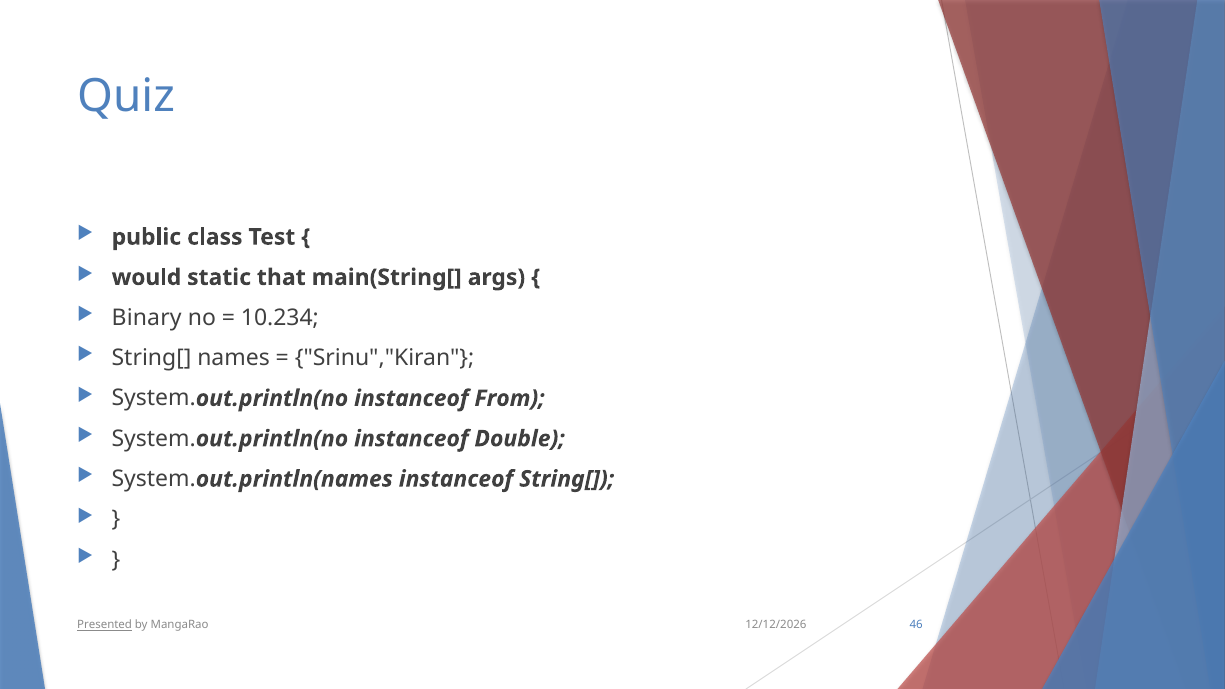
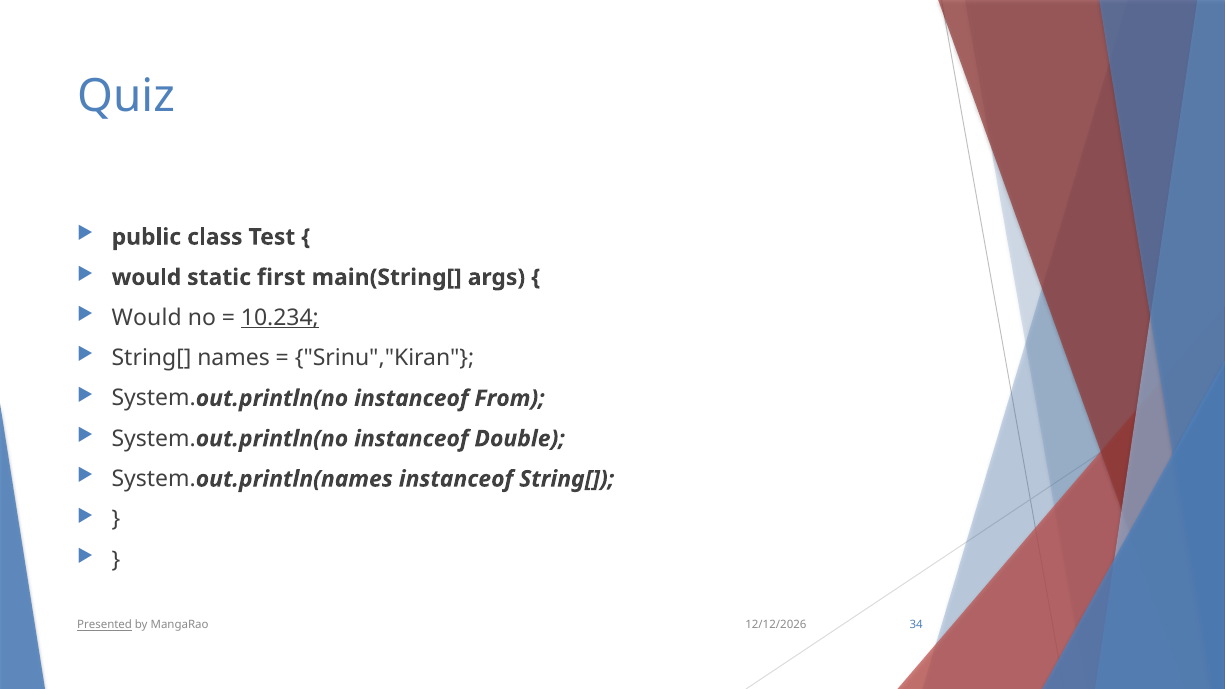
that: that -> first
Binary at (147, 318): Binary -> Would
10.234 underline: none -> present
46: 46 -> 34
